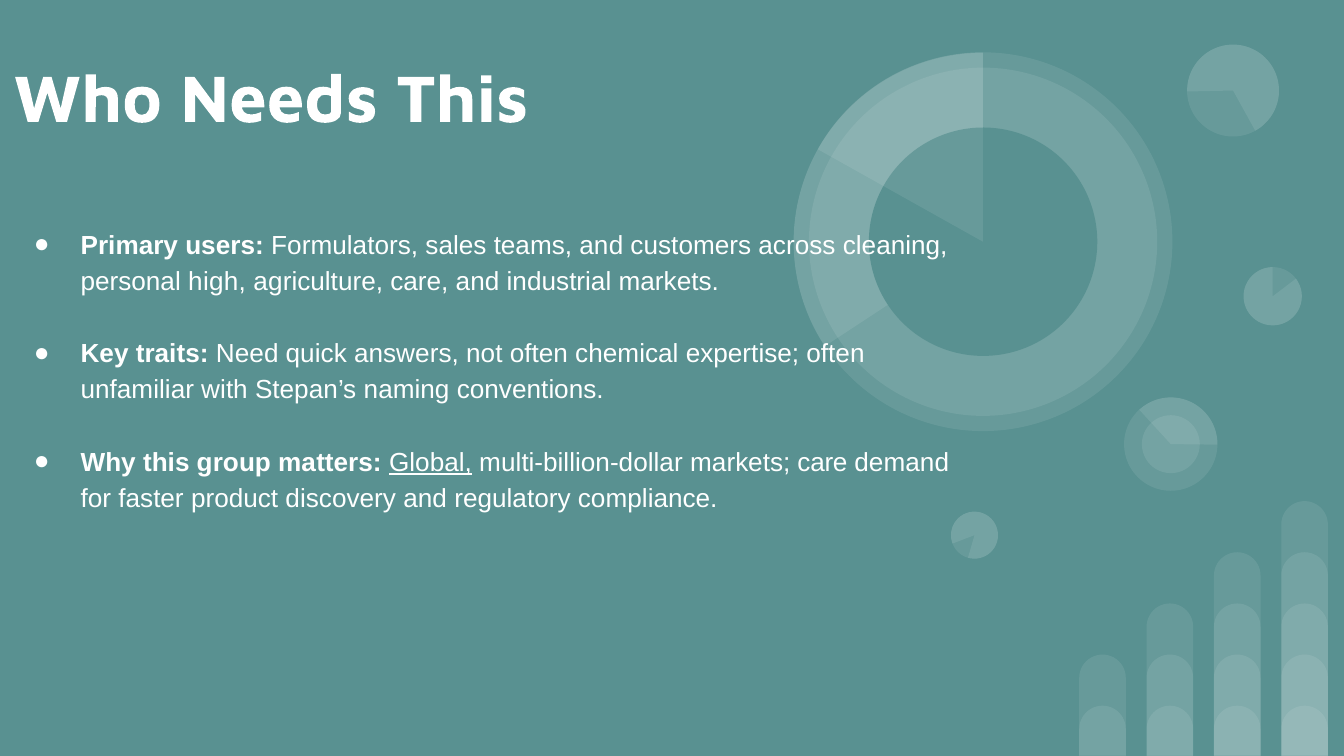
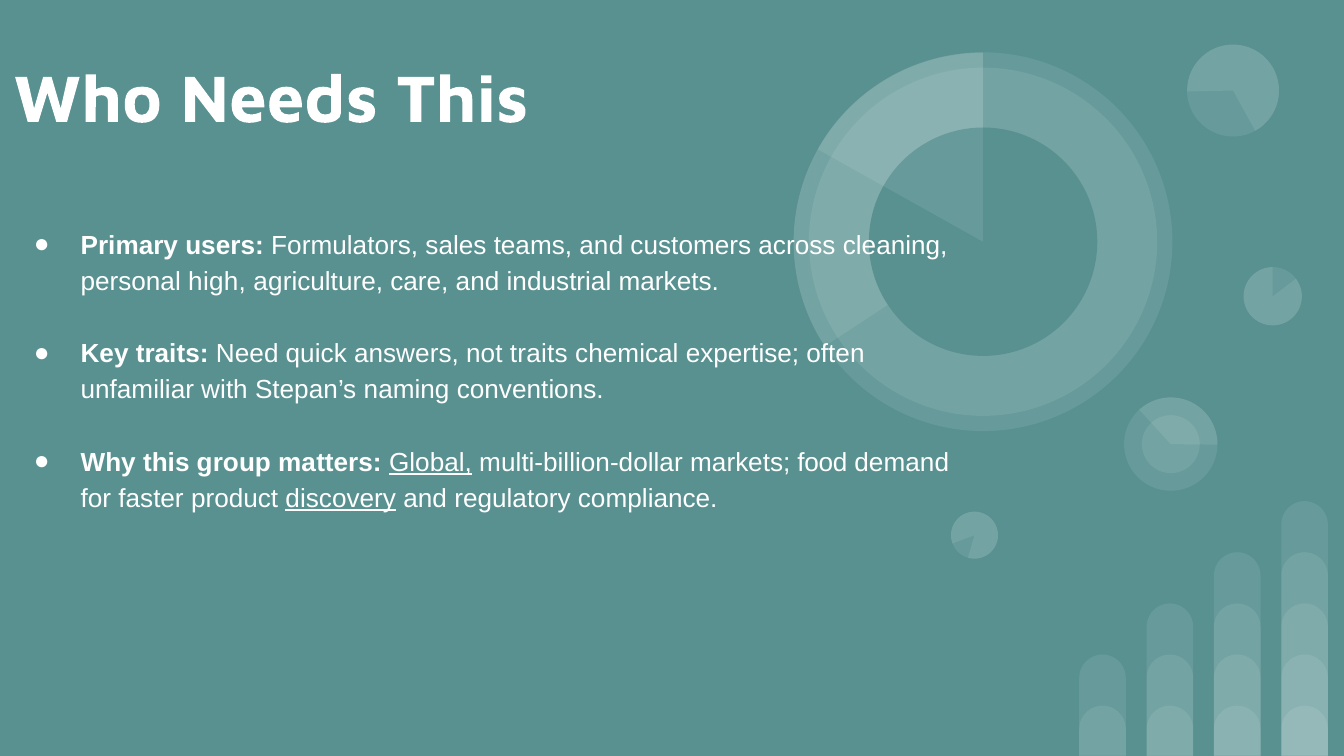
not often: often -> traits
markets care: care -> food
discovery underline: none -> present
